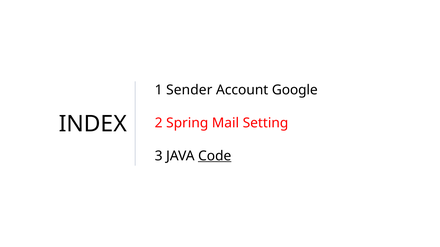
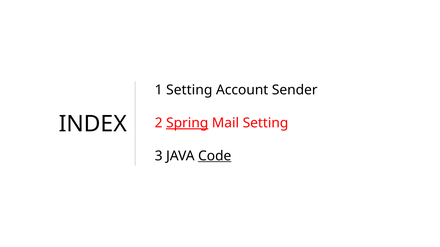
1 Sender: Sender -> Setting
Google: Google -> Sender
Spring underline: none -> present
